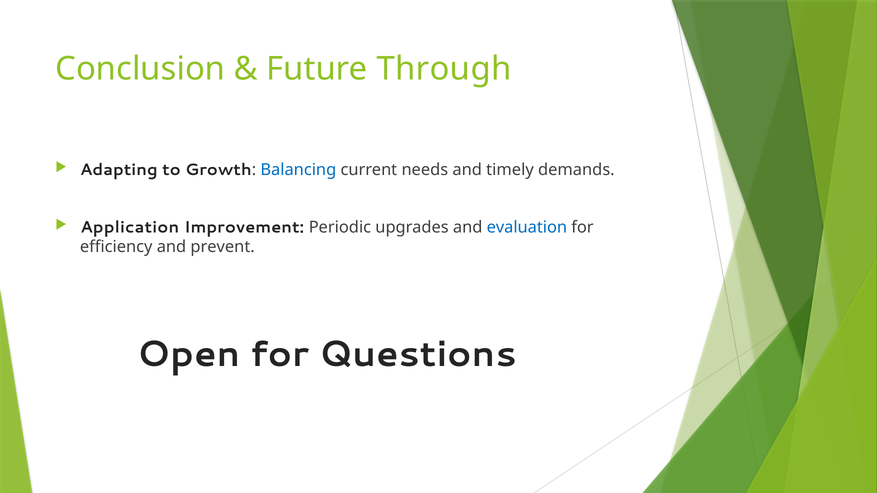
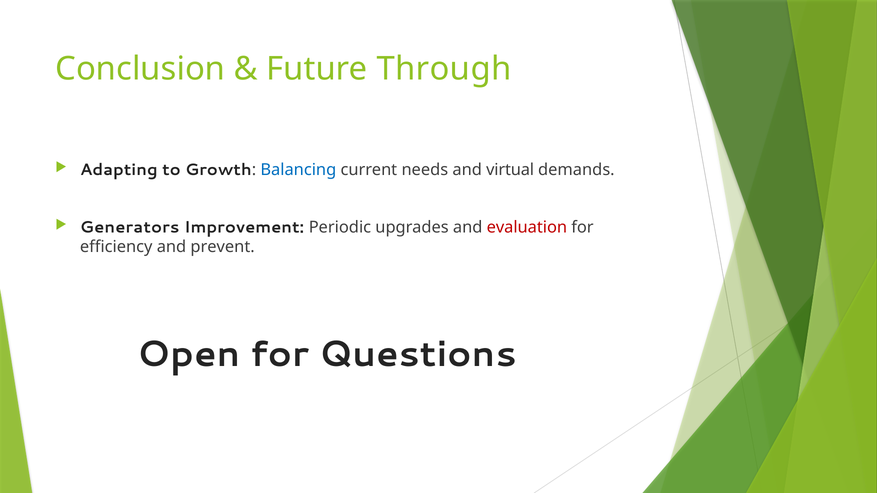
timely: timely -> virtual
Application: Application -> Generators
evaluation colour: blue -> red
